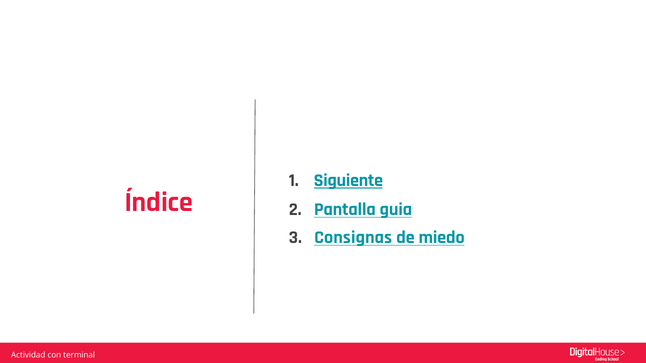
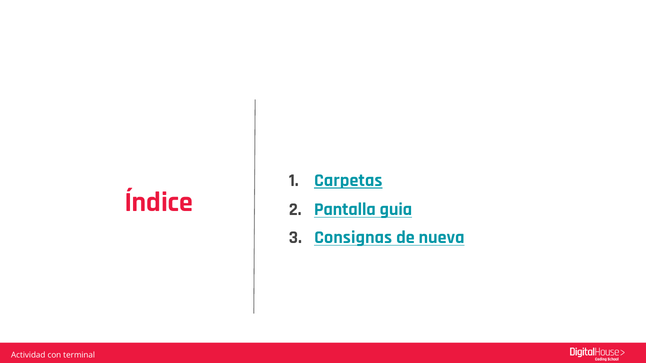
Siguiente: Siguiente -> Carpetas
miedo: miedo -> nueva
